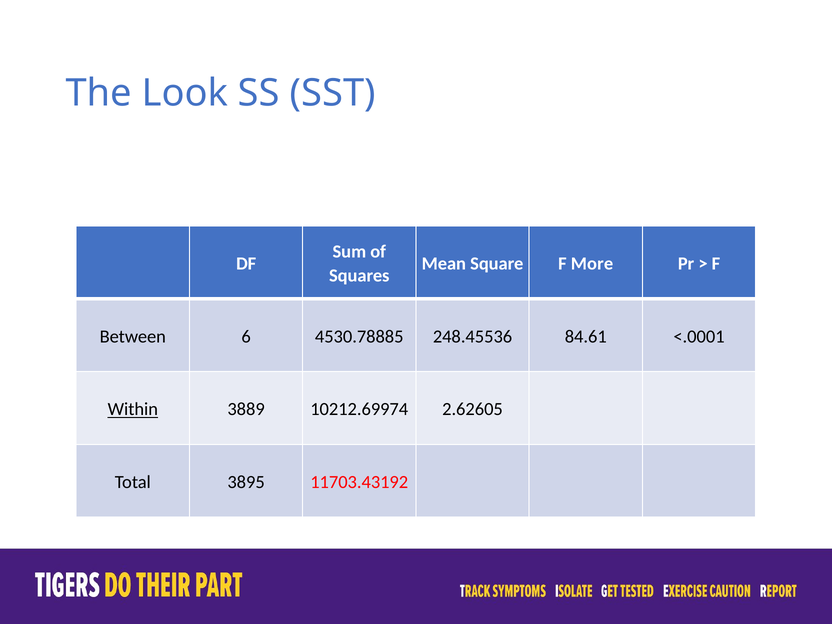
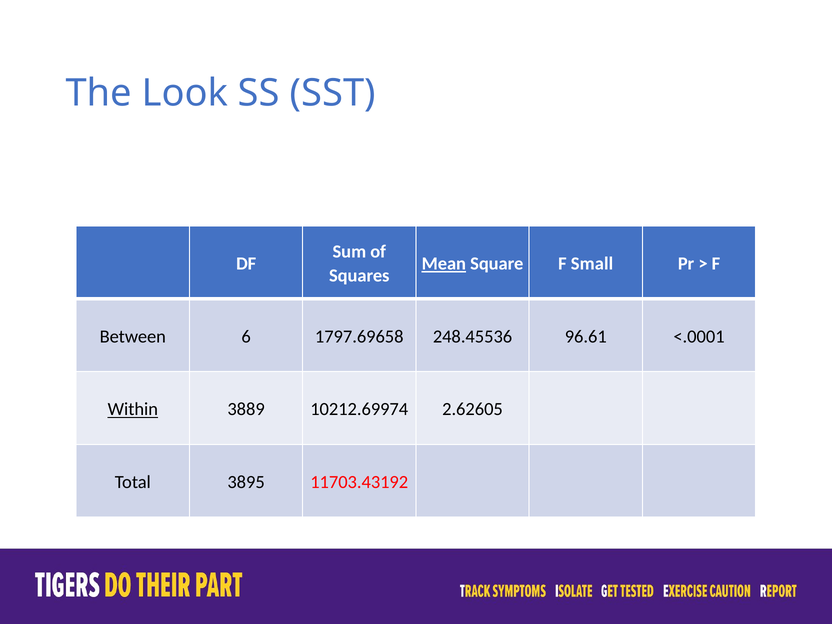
Mean underline: none -> present
More: More -> Small
4530.78885: 4530.78885 -> 1797.69658
84.61: 84.61 -> 96.61
